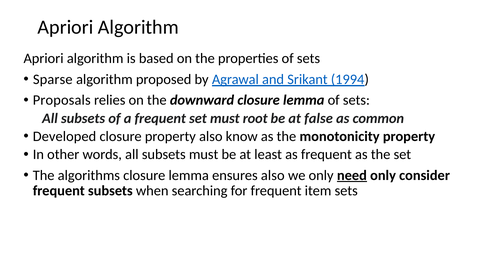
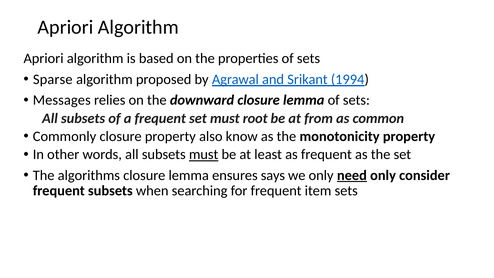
Proposals: Proposals -> Messages
false: false -> from
Developed: Developed -> Commonly
must at (204, 154) underline: none -> present
ensures also: also -> says
